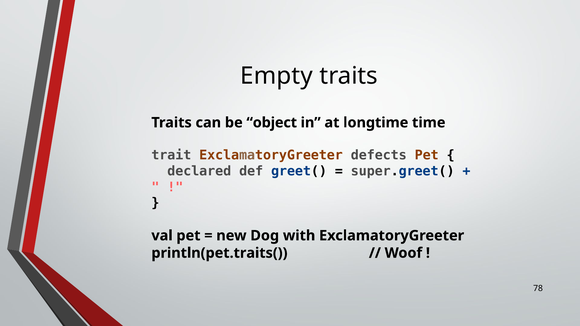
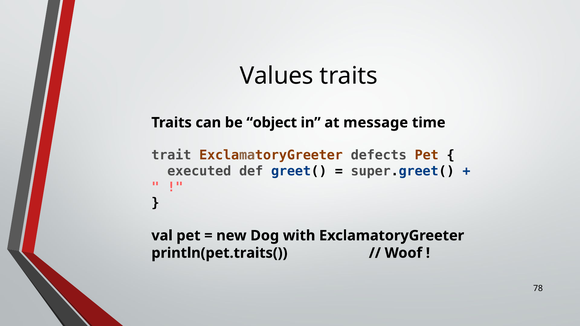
Empty: Empty -> Values
longtime: longtime -> message
declared: declared -> executed
